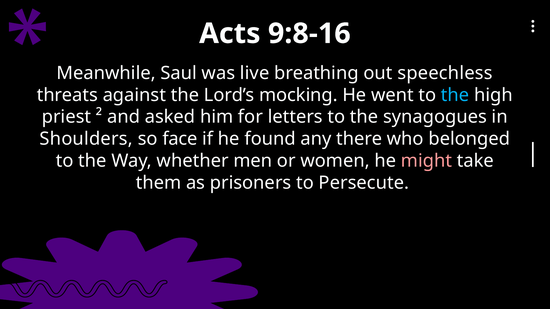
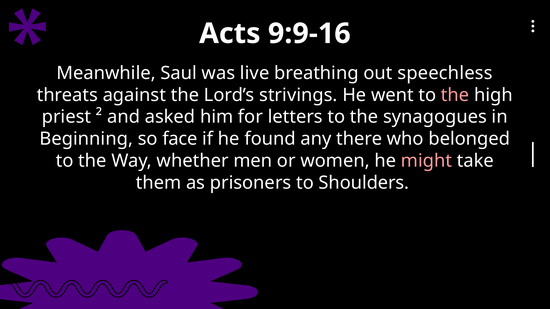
9:8-16: 9:8-16 -> 9:9-16
mocking: mocking -> strivings
the at (455, 95) colour: light blue -> pink
Shoulders: Shoulders -> Beginning
Persecute: Persecute -> Shoulders
